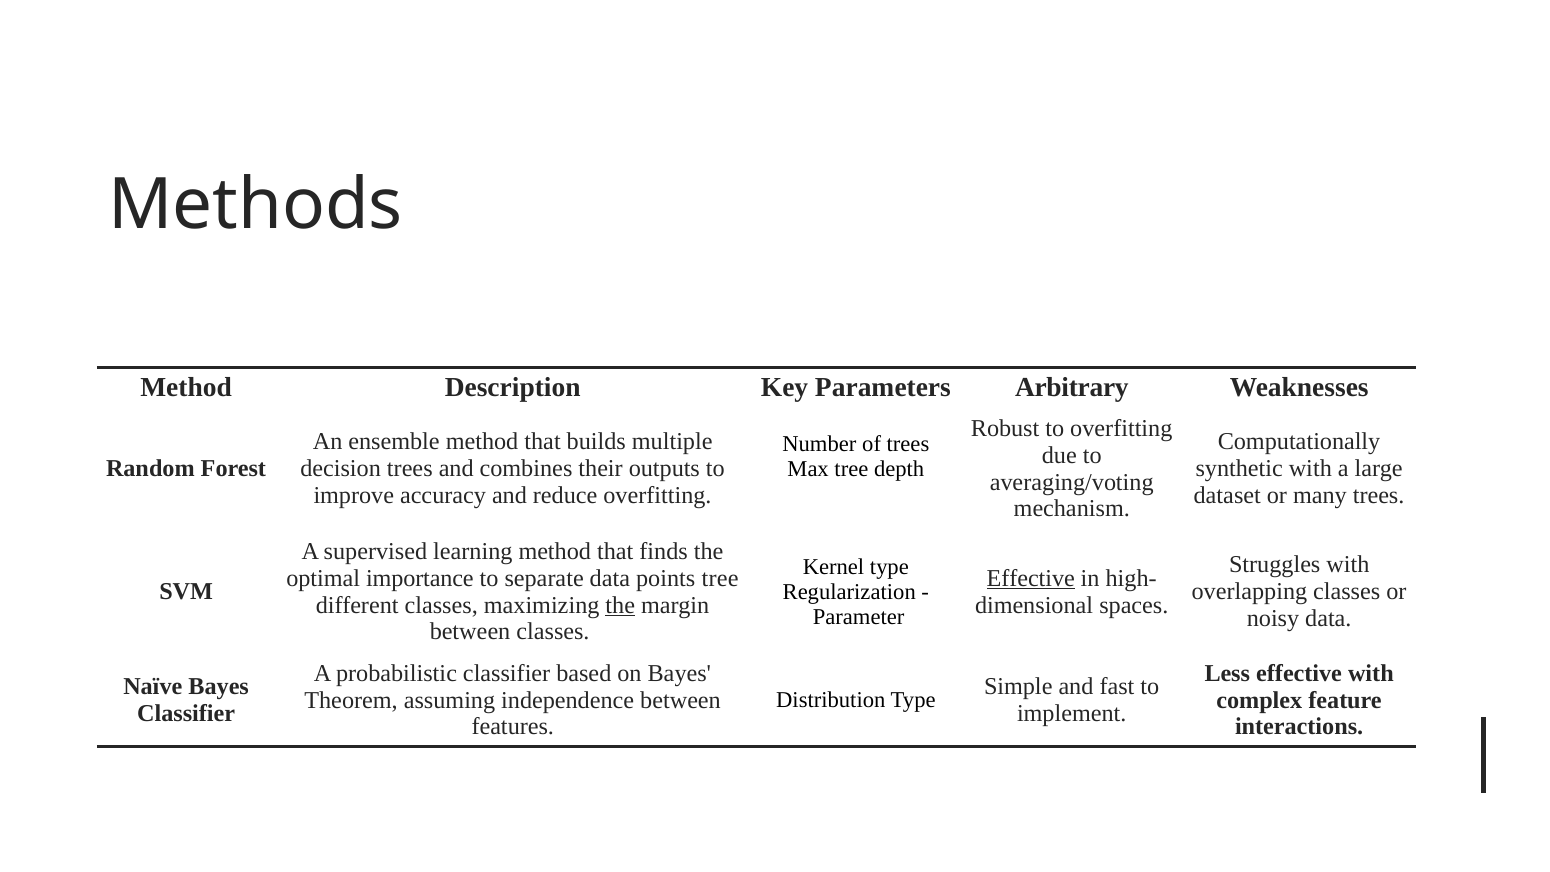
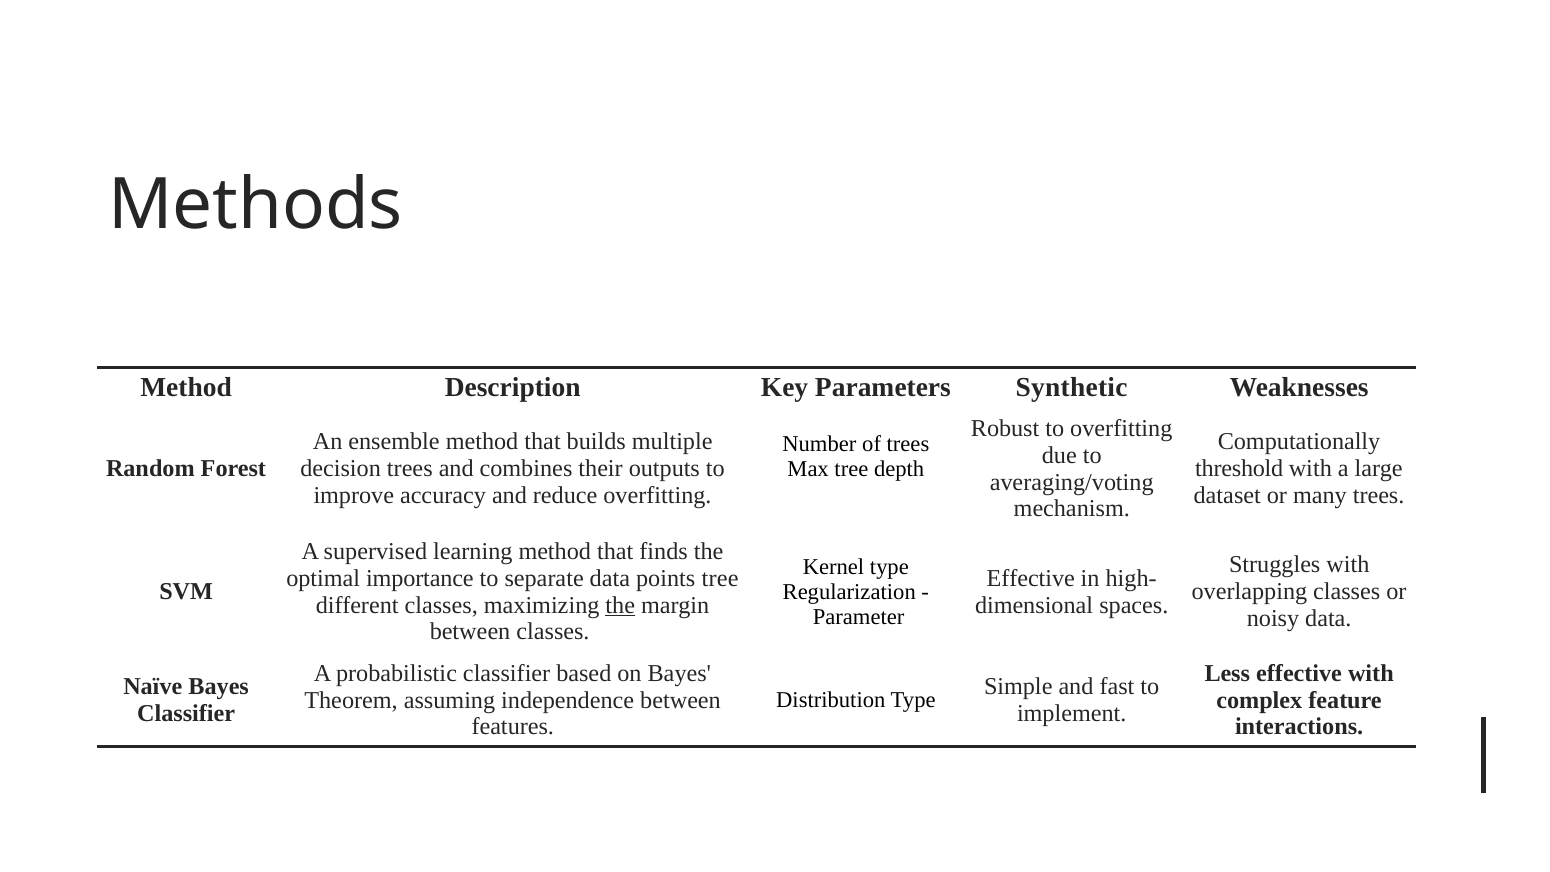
Arbitrary: Arbitrary -> Synthetic
synthetic: synthetic -> threshold
Effective at (1031, 578) underline: present -> none
